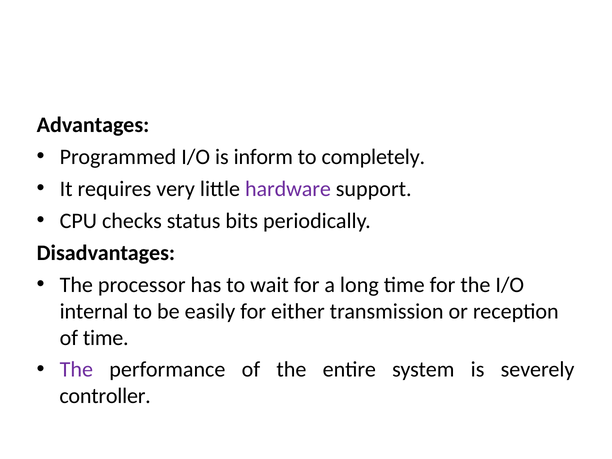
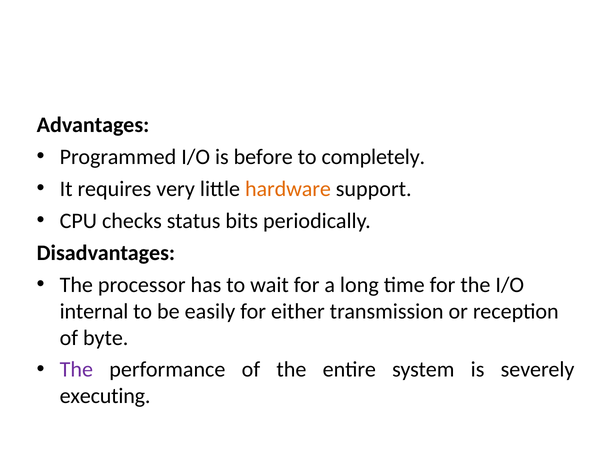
inform: inform -> before
hardware colour: purple -> orange
of time: time -> byte
controller: controller -> executing
